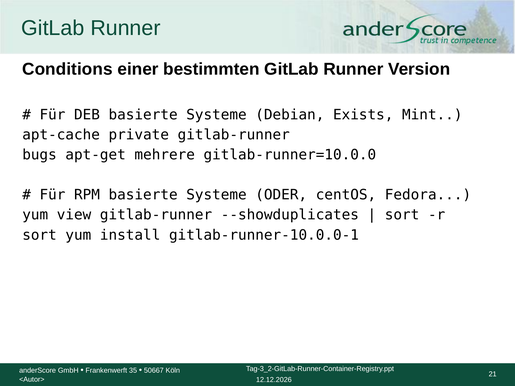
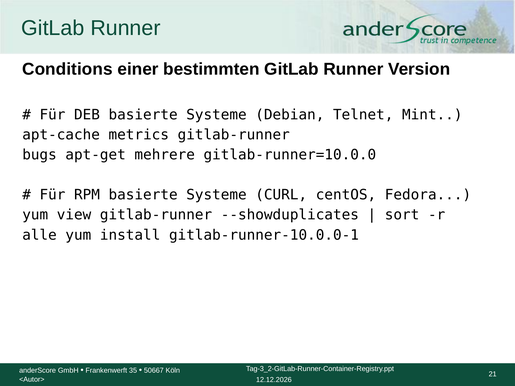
Exists: Exists -> Telnet
private: private -> metrics
ODER: ODER -> CURL
sort at (39, 235): sort -> alle
